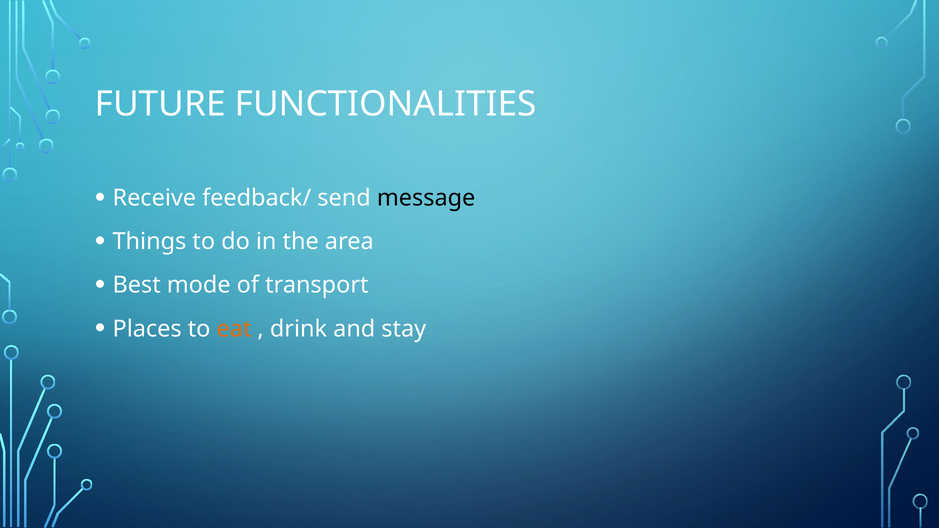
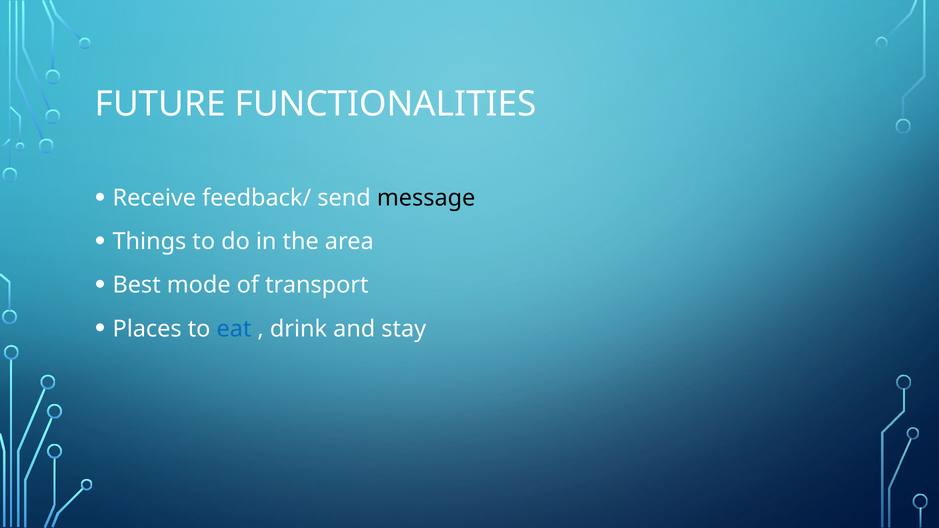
eat colour: orange -> blue
